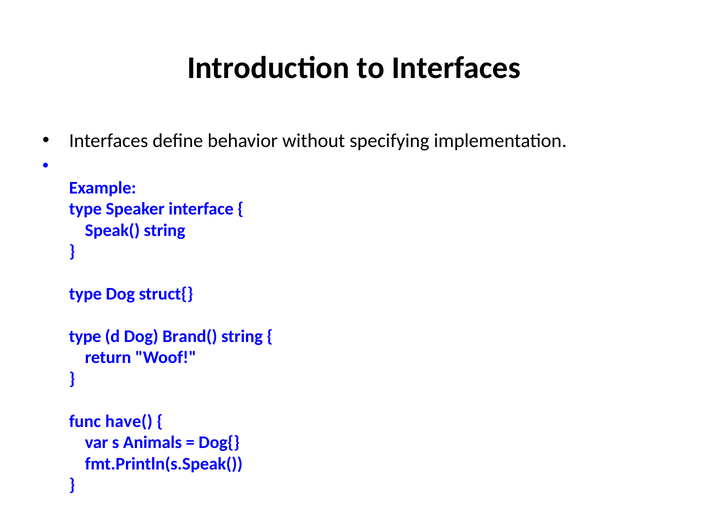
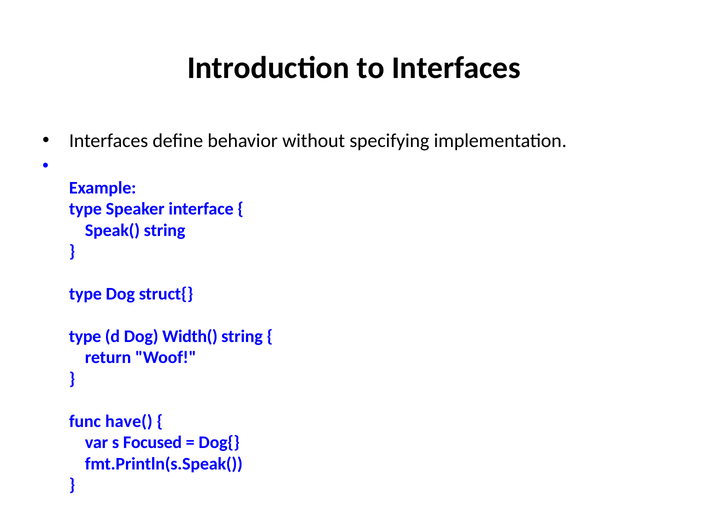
Brand(: Brand( -> Width(
Animals: Animals -> Focused
